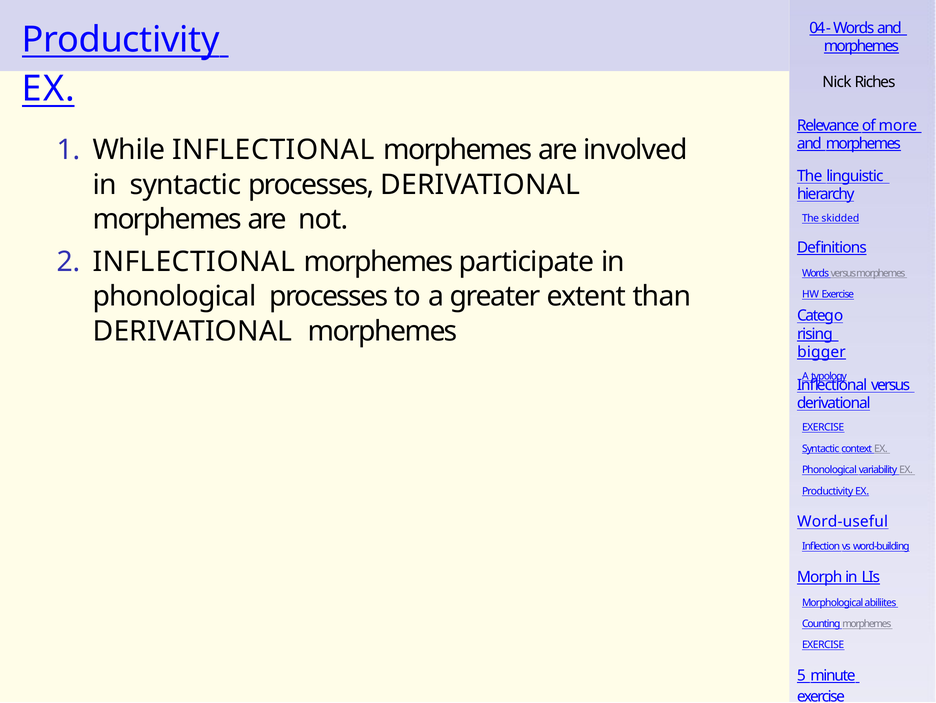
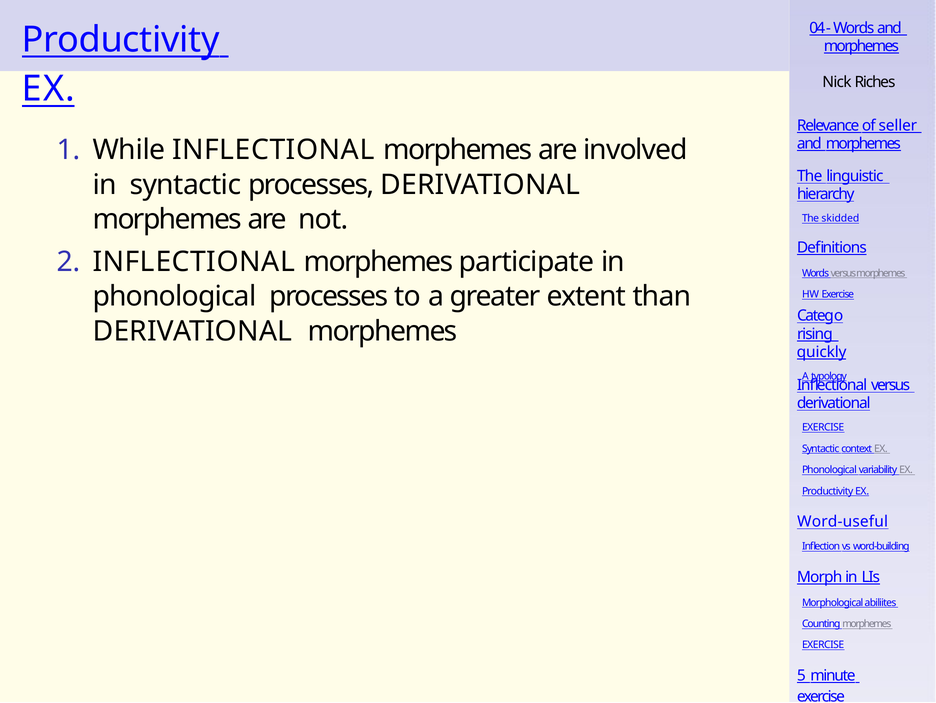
more: more -> seller
bigger: bigger -> quickly
